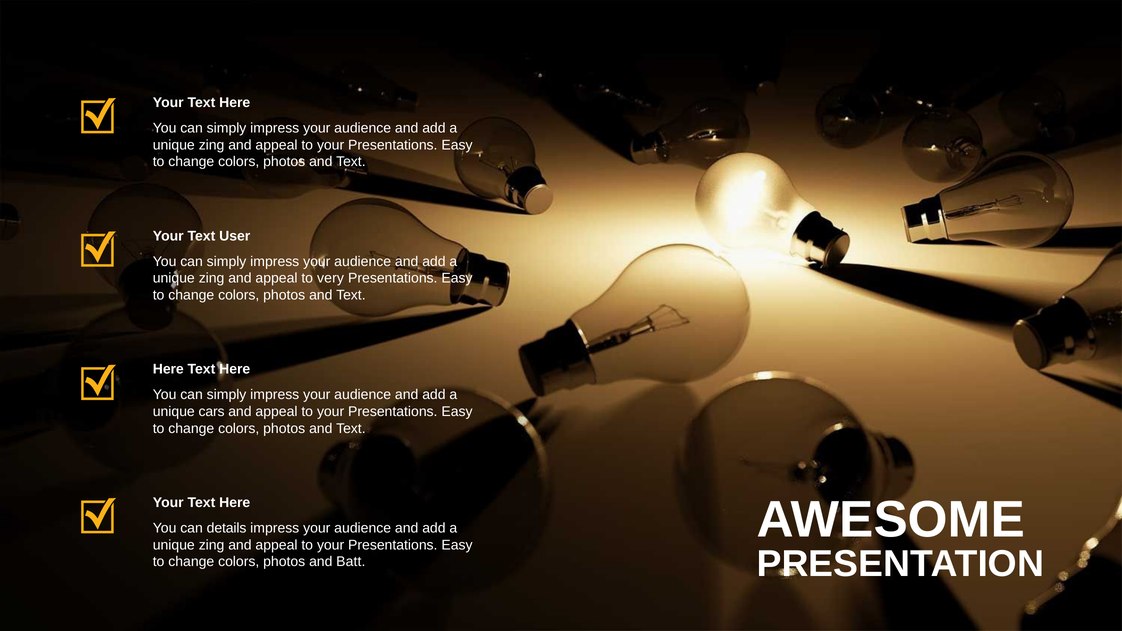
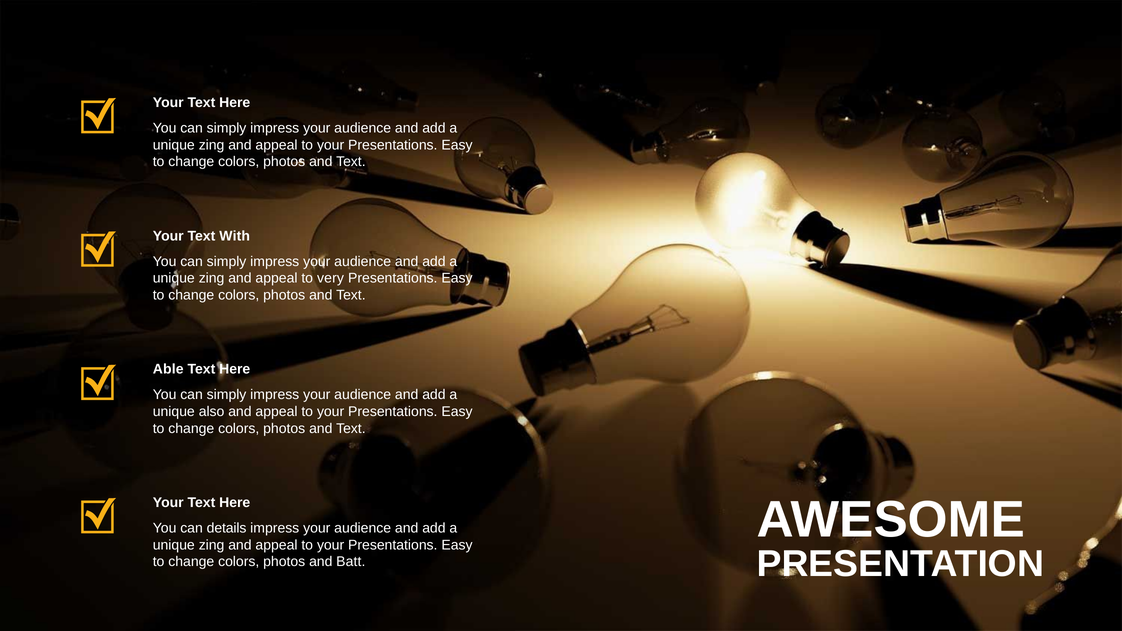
User: User -> With
Here at (168, 369): Here -> Able
cars: cars -> also
